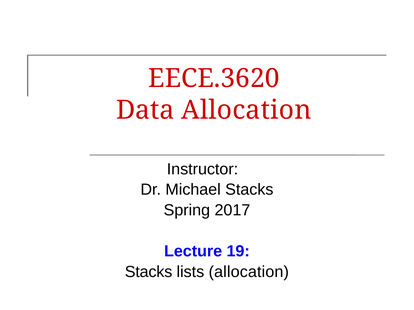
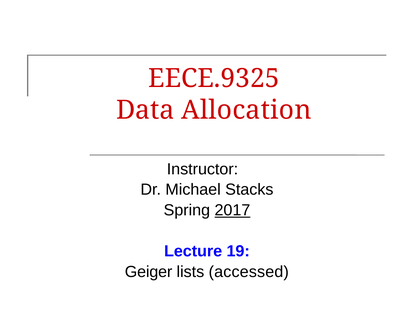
EECE.3620: EECE.3620 -> EECE.9325
2017 underline: none -> present
Stacks at (149, 272): Stacks -> Geiger
lists allocation: allocation -> accessed
